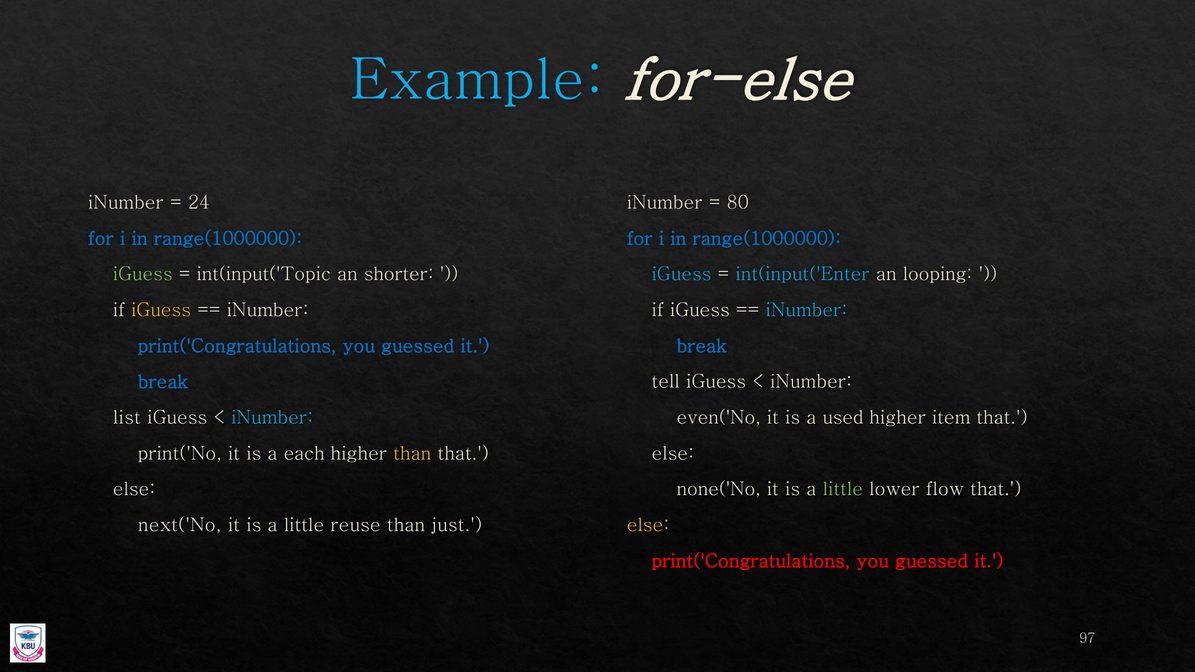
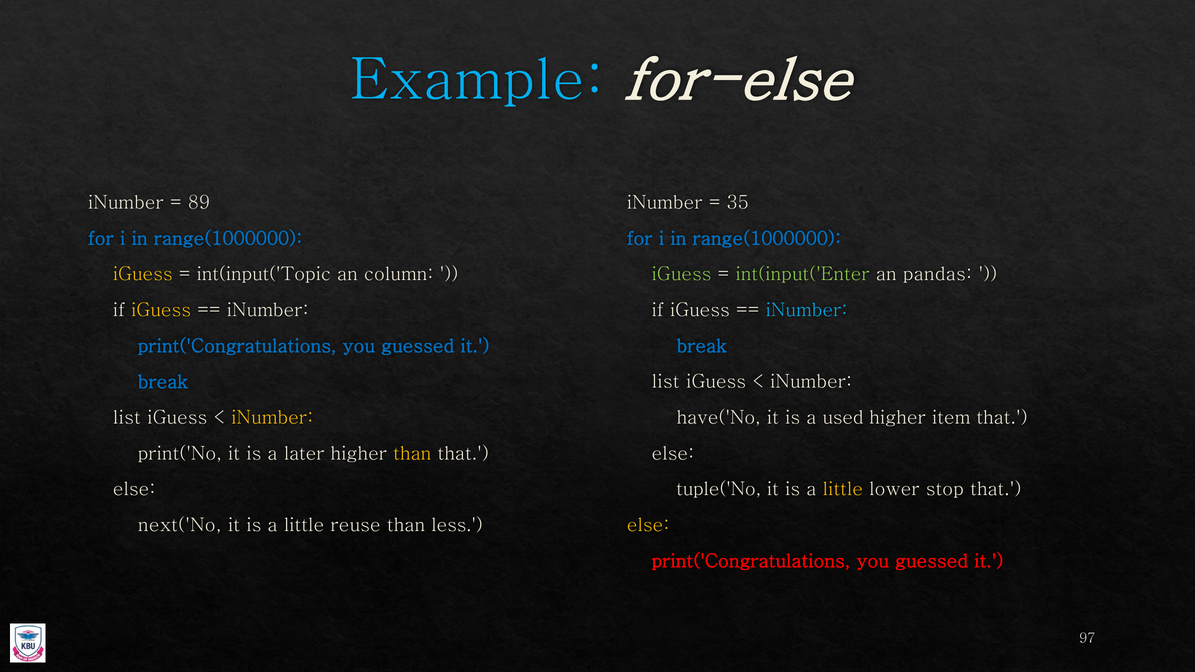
24: 24 -> 89
80: 80 -> 35
iGuess at (143, 274) colour: light green -> yellow
shorter: shorter -> column
iGuess at (681, 274) colour: light blue -> light green
int(input('Enter colour: light blue -> light green
looping: looping -> pandas
tell at (666, 382): tell -> list
iNumber at (272, 418) colour: light blue -> yellow
even('No: even('No -> have('No
each: each -> later
none('No: none('No -> tuple('No
little at (843, 489) colour: light green -> yellow
flow: flow -> stop
just: just -> less
